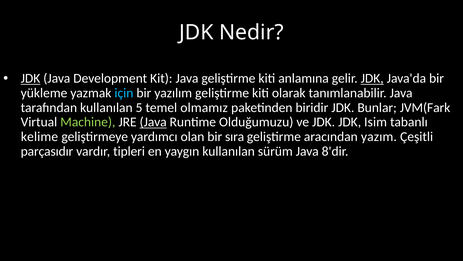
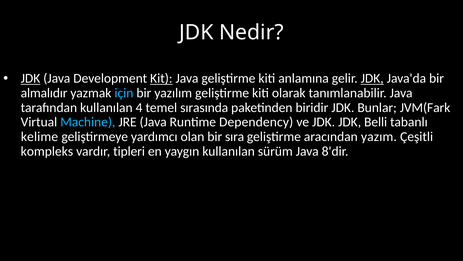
Kit underline: none -> present
yükleme: yükleme -> almalıdır
5: 5 -> 4
olmamız: olmamız -> sırasında
Machine colour: light green -> light blue
Java at (153, 122) underline: present -> none
Olduğumuzu: Olduğumuzu -> Dependency
Isim: Isim -> Belli
parçasıdır: parçasıdır -> kompleks
